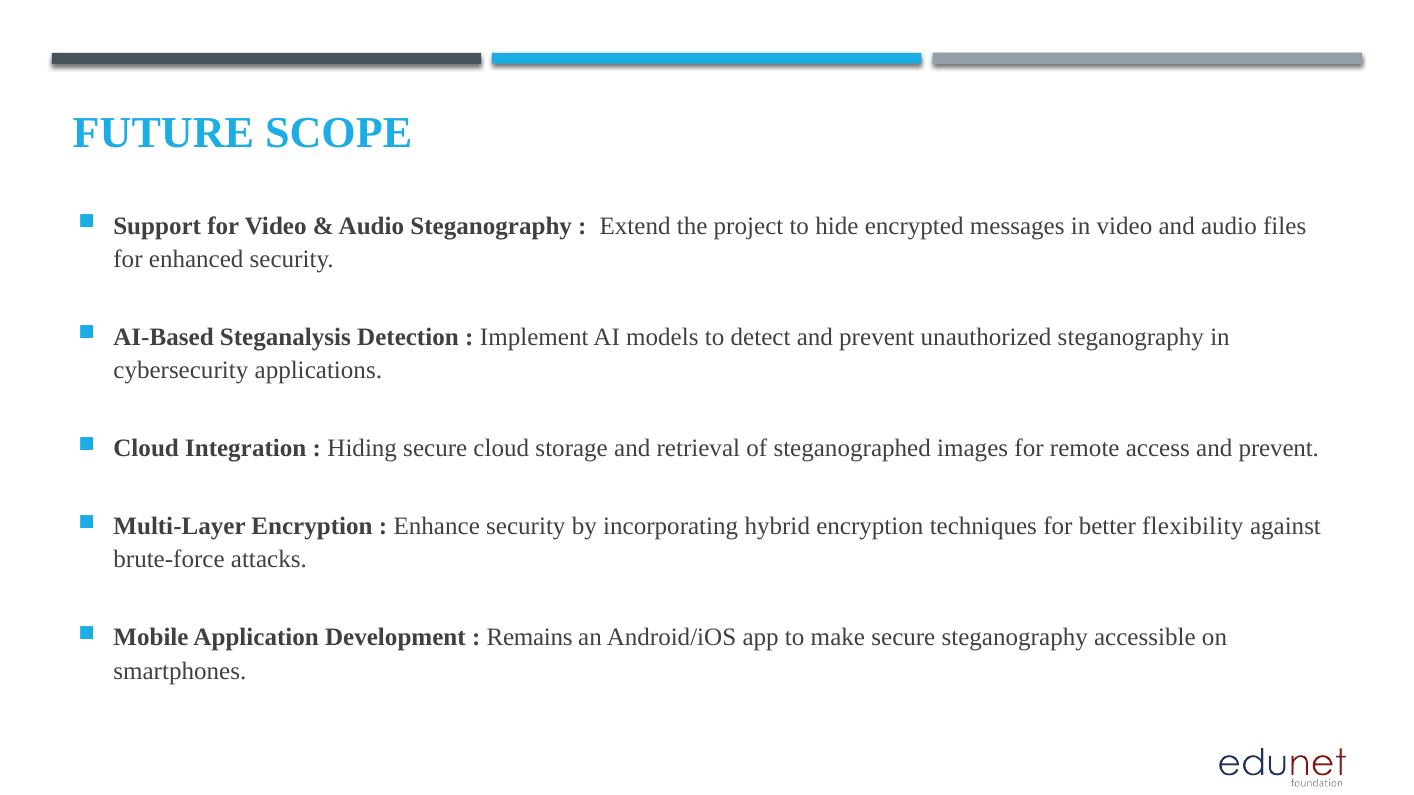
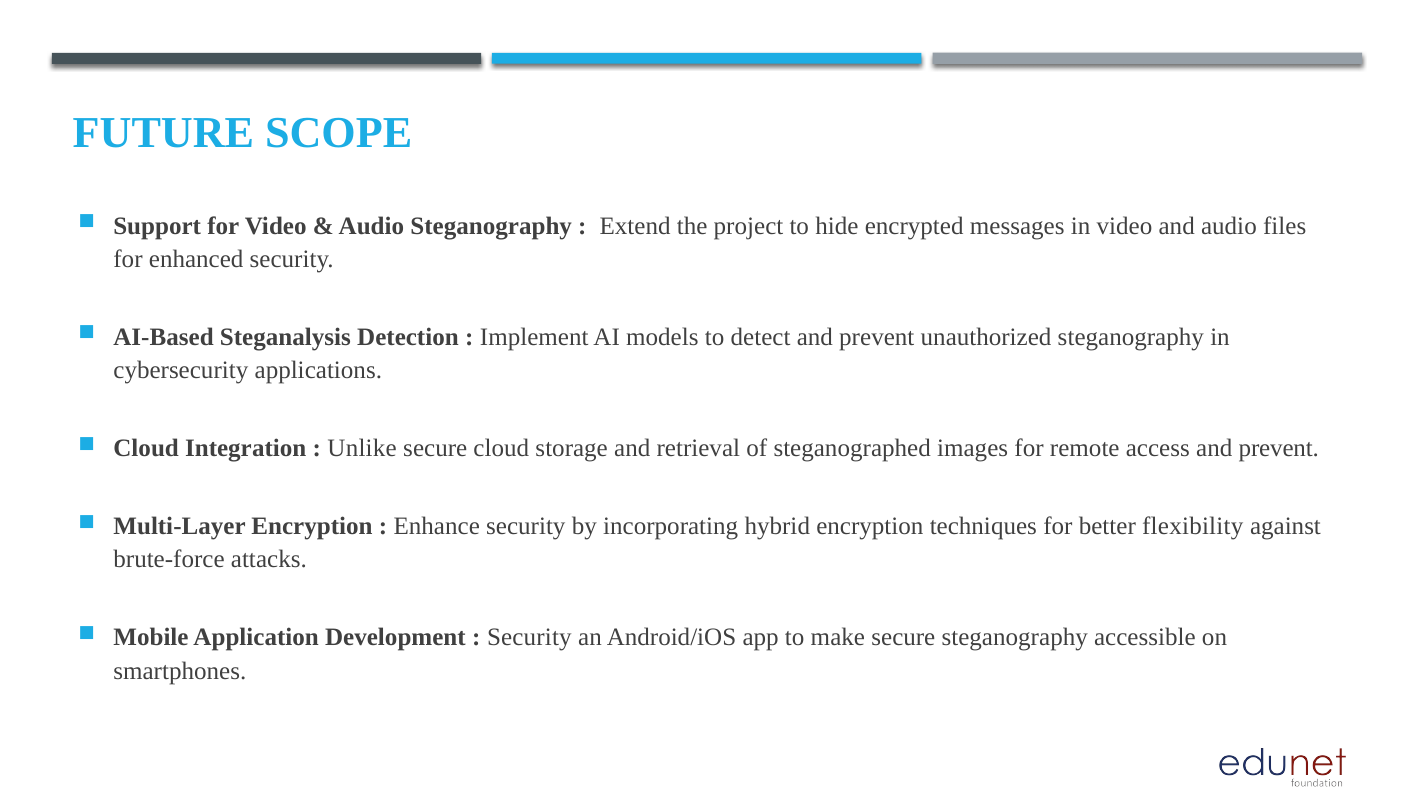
Hiding: Hiding -> Unlike
Remains at (530, 638): Remains -> Security
